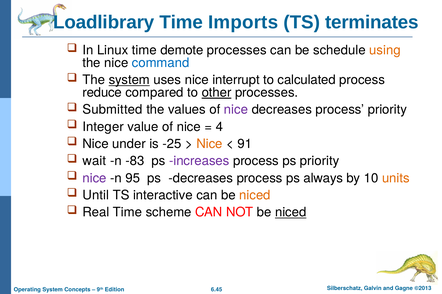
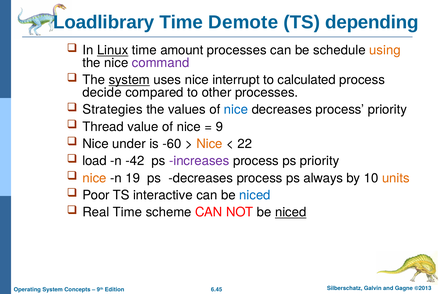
Imports: Imports -> Demote
terminates: terminates -> depending
Linux underline: none -> present
demote: demote -> amount
command colour: blue -> purple
reduce: reduce -> decide
other underline: present -> none
Submitted: Submitted -> Strategies
nice at (236, 110) colour: purple -> blue
Integer: Integer -> Thread
4: 4 -> 9
-25: -25 -> -60
91: 91 -> 22
wait: wait -> load
-83: -83 -> -42
nice at (94, 178) colour: purple -> orange
95: 95 -> 19
Until: Until -> Poor
niced at (255, 196) colour: orange -> blue
